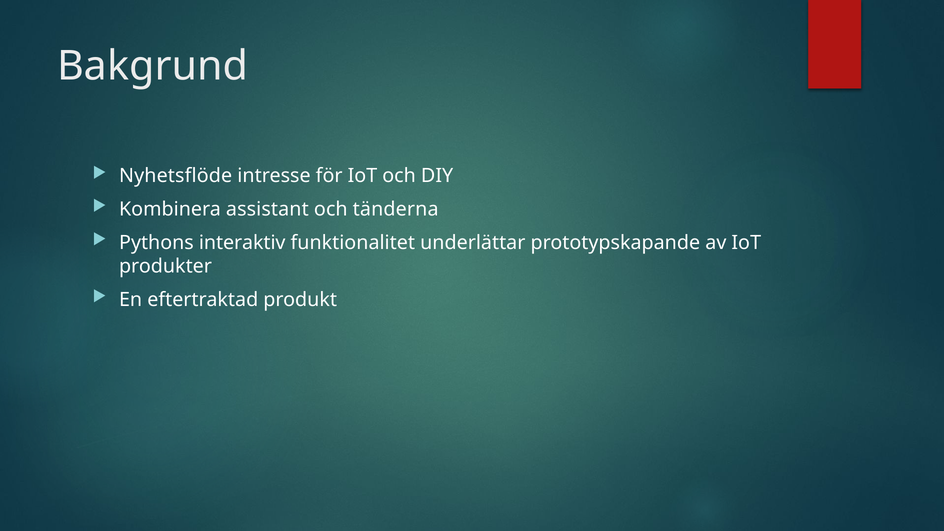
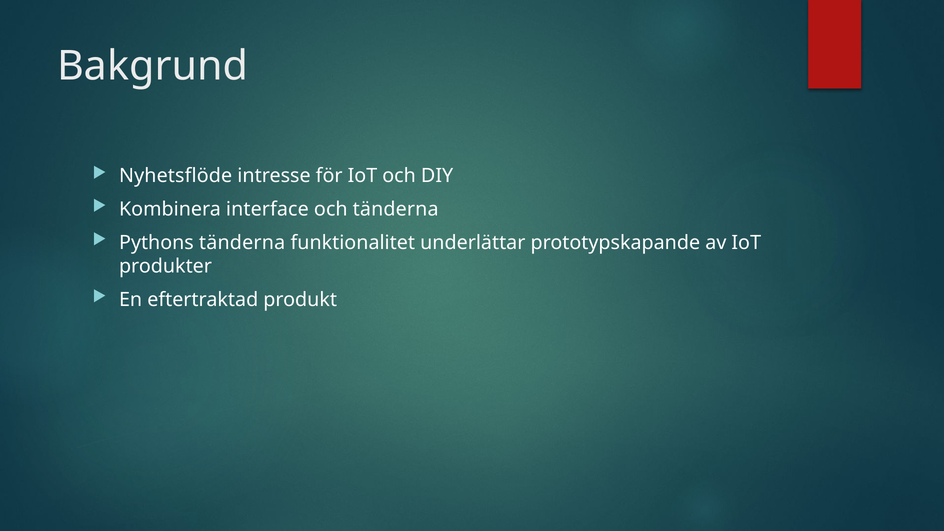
assistant: assistant -> interface
Pythons interaktiv: interaktiv -> tänderna
